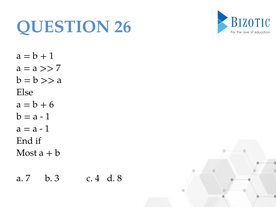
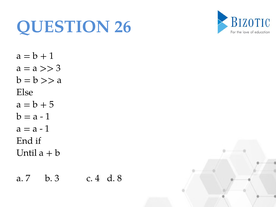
7 at (58, 68): 7 -> 3
6: 6 -> 5
Most: Most -> Until
